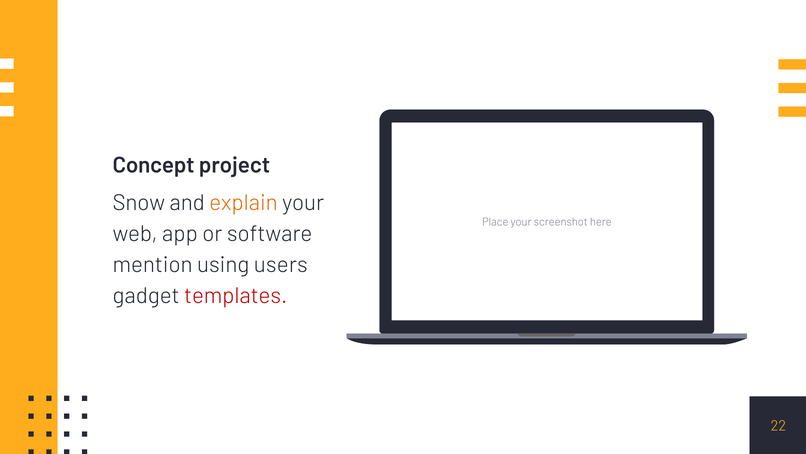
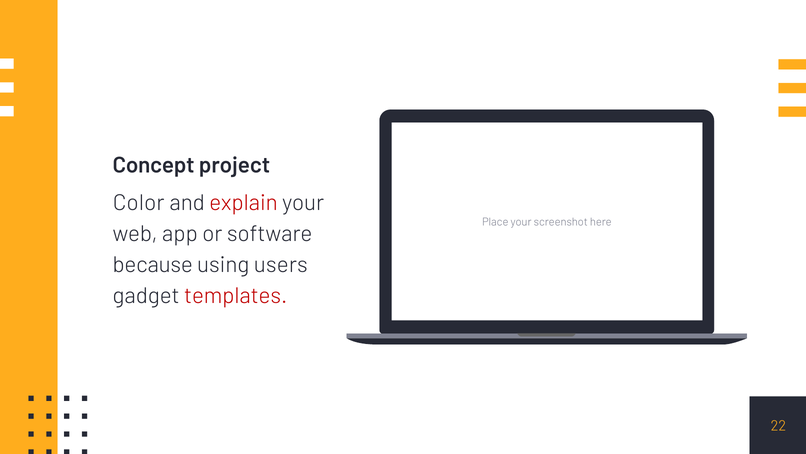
Snow: Snow -> Color
explain colour: orange -> red
mention: mention -> because
